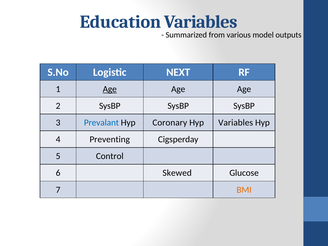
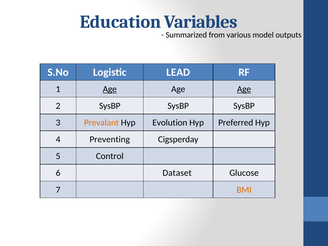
NEXT: NEXT -> LEAD
Age at (244, 89) underline: none -> present
Prevalant colour: blue -> orange
Coronary: Coronary -> Evolution
Hyp Variables: Variables -> Preferred
Skewed: Skewed -> Dataset
